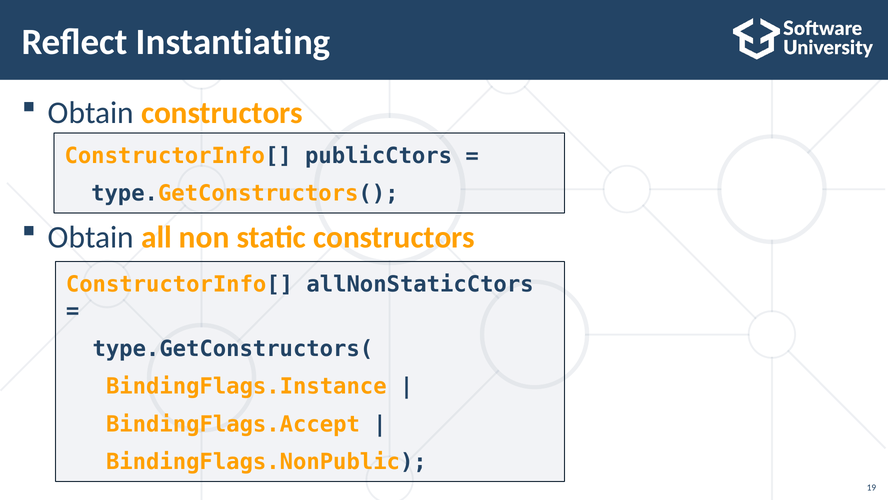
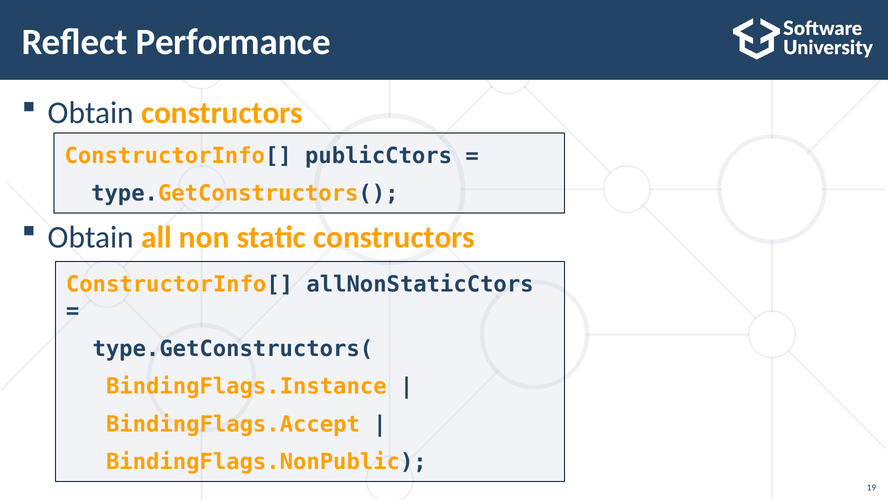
Instantiating: Instantiating -> Performance
